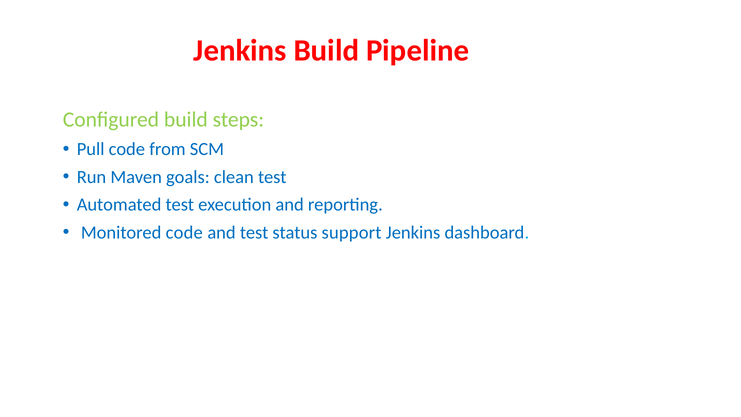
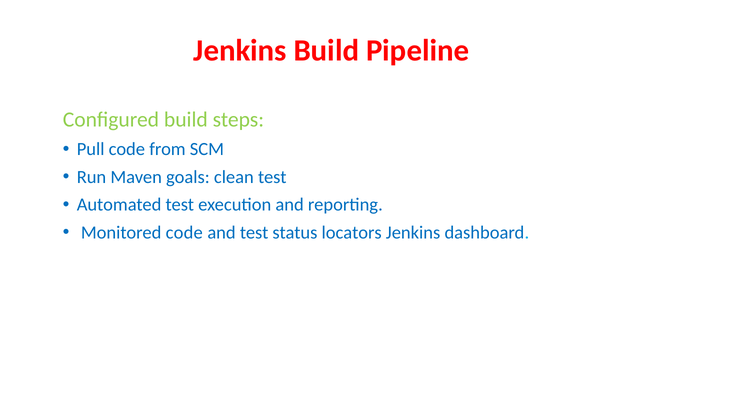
support: support -> locators
